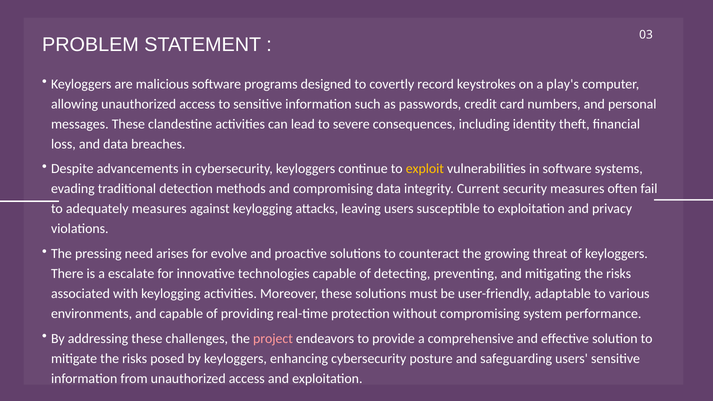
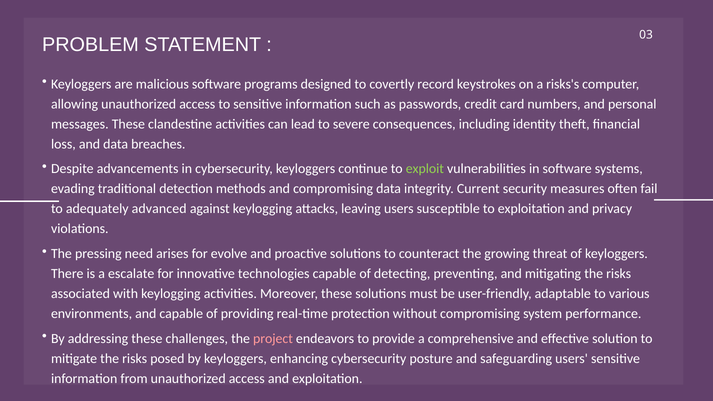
play's: play's -> risks's
exploit colour: yellow -> light green
adequately measures: measures -> advanced
